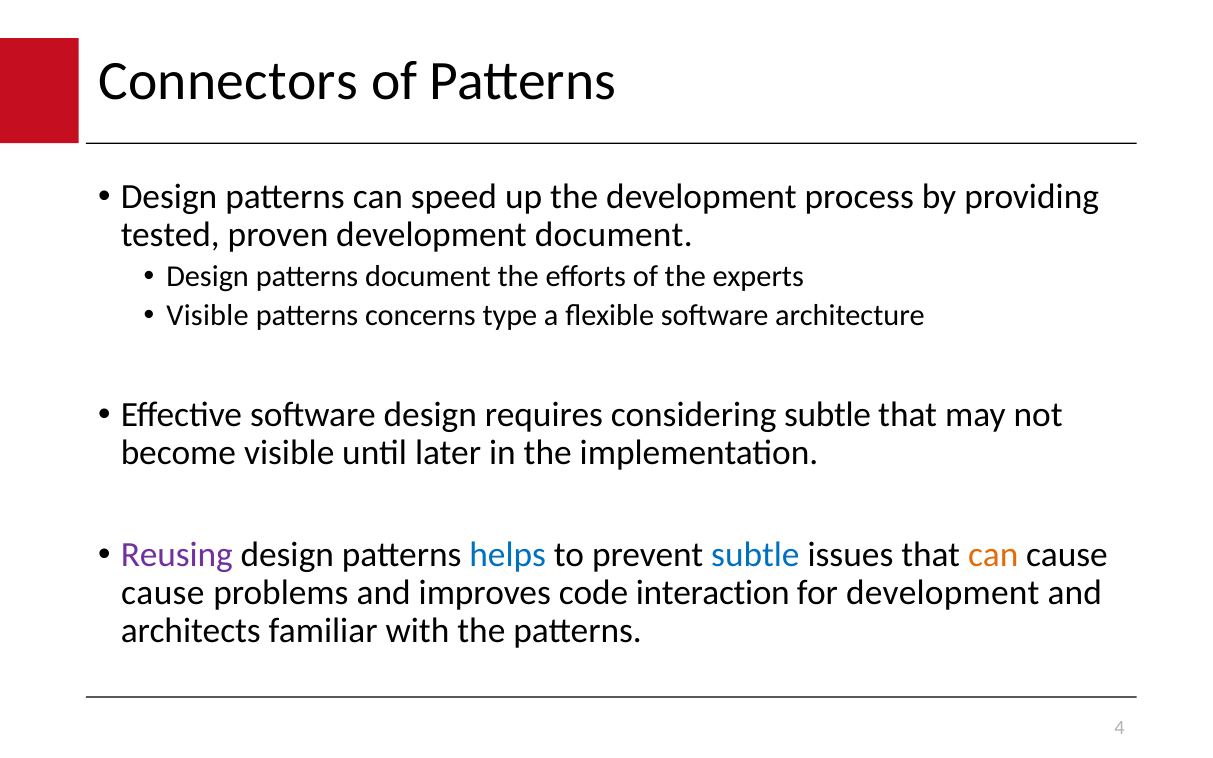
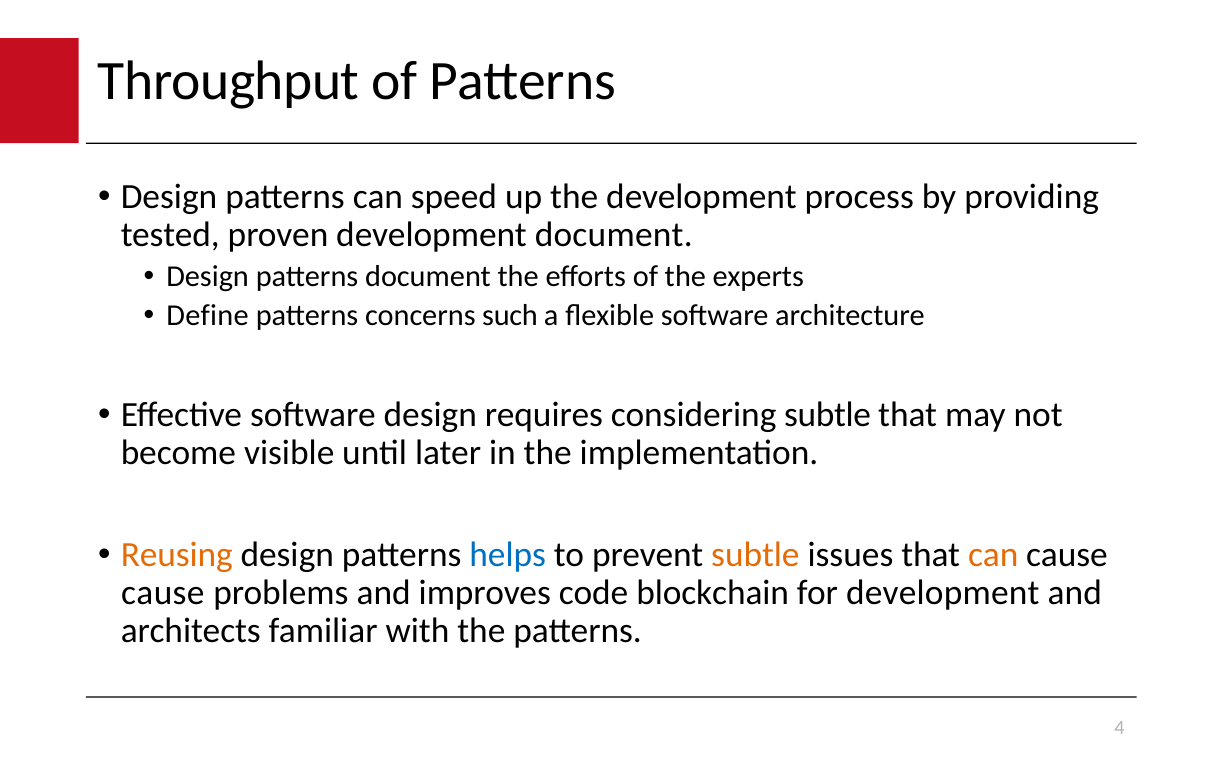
Connectors: Connectors -> Throughput
Visible at (208, 316): Visible -> Define
type: type -> such
Reusing colour: purple -> orange
subtle at (755, 555) colour: blue -> orange
interaction: interaction -> blockchain
